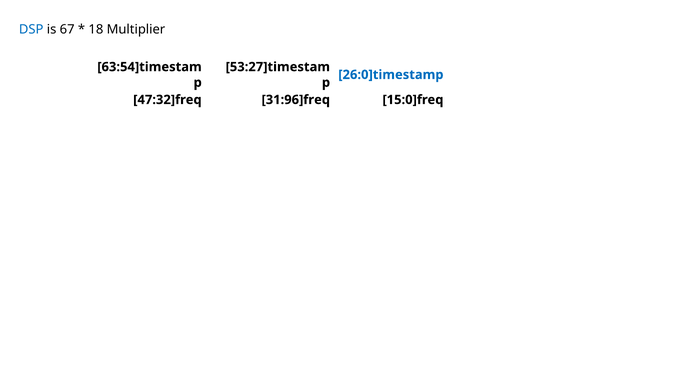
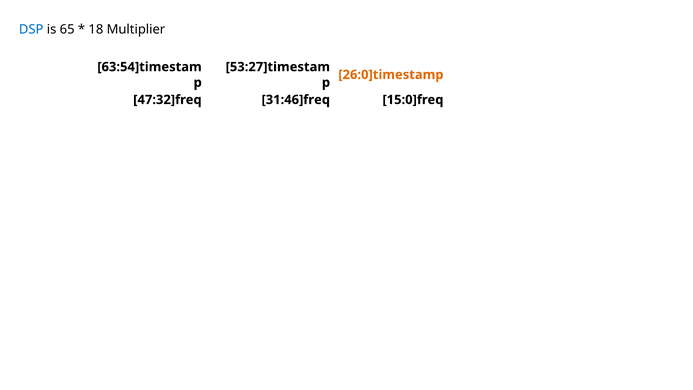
67: 67 -> 65
26:0]timestamp colour: blue -> orange
31:96]freq: 31:96]freq -> 31:46]freq
